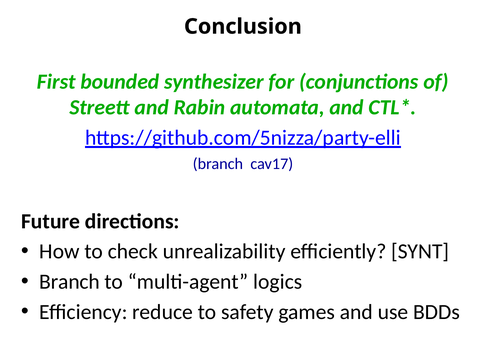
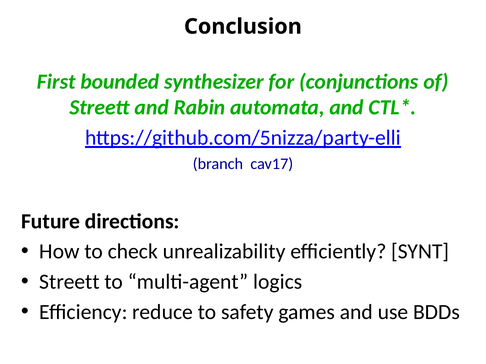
Branch at (70, 282): Branch -> Streett
